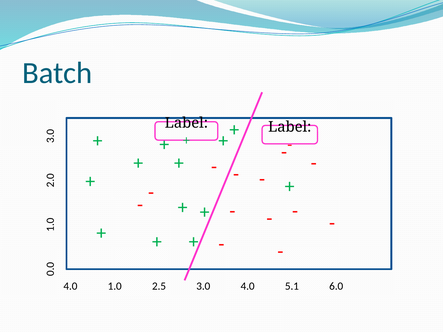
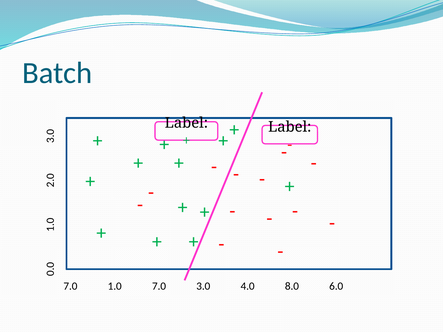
4.0 at (70, 286): 4.0 -> 7.0
1.0 2.5: 2.5 -> 7.0
5.1: 5.1 -> 8.0
